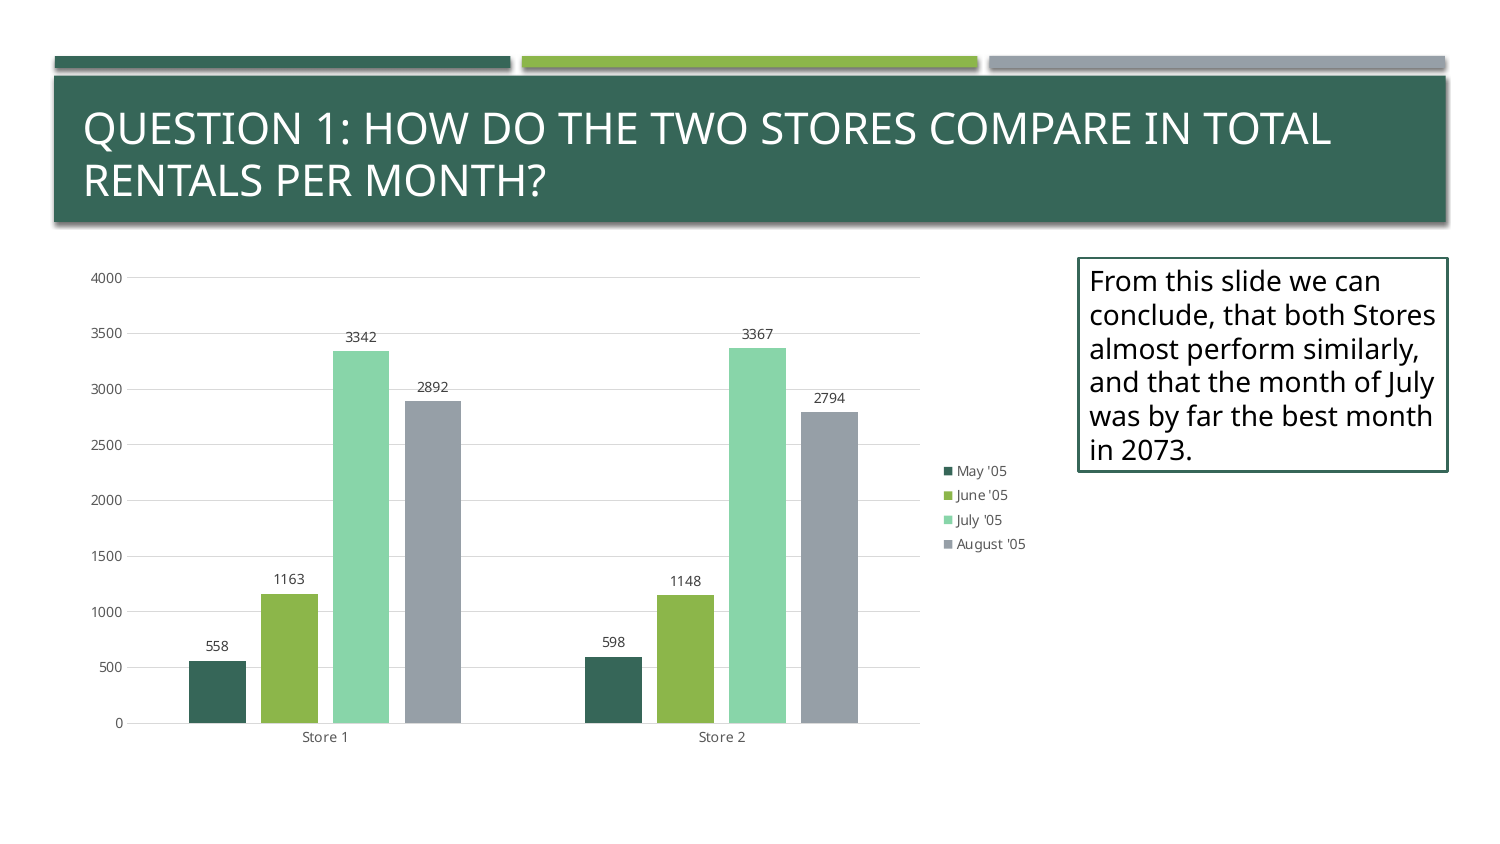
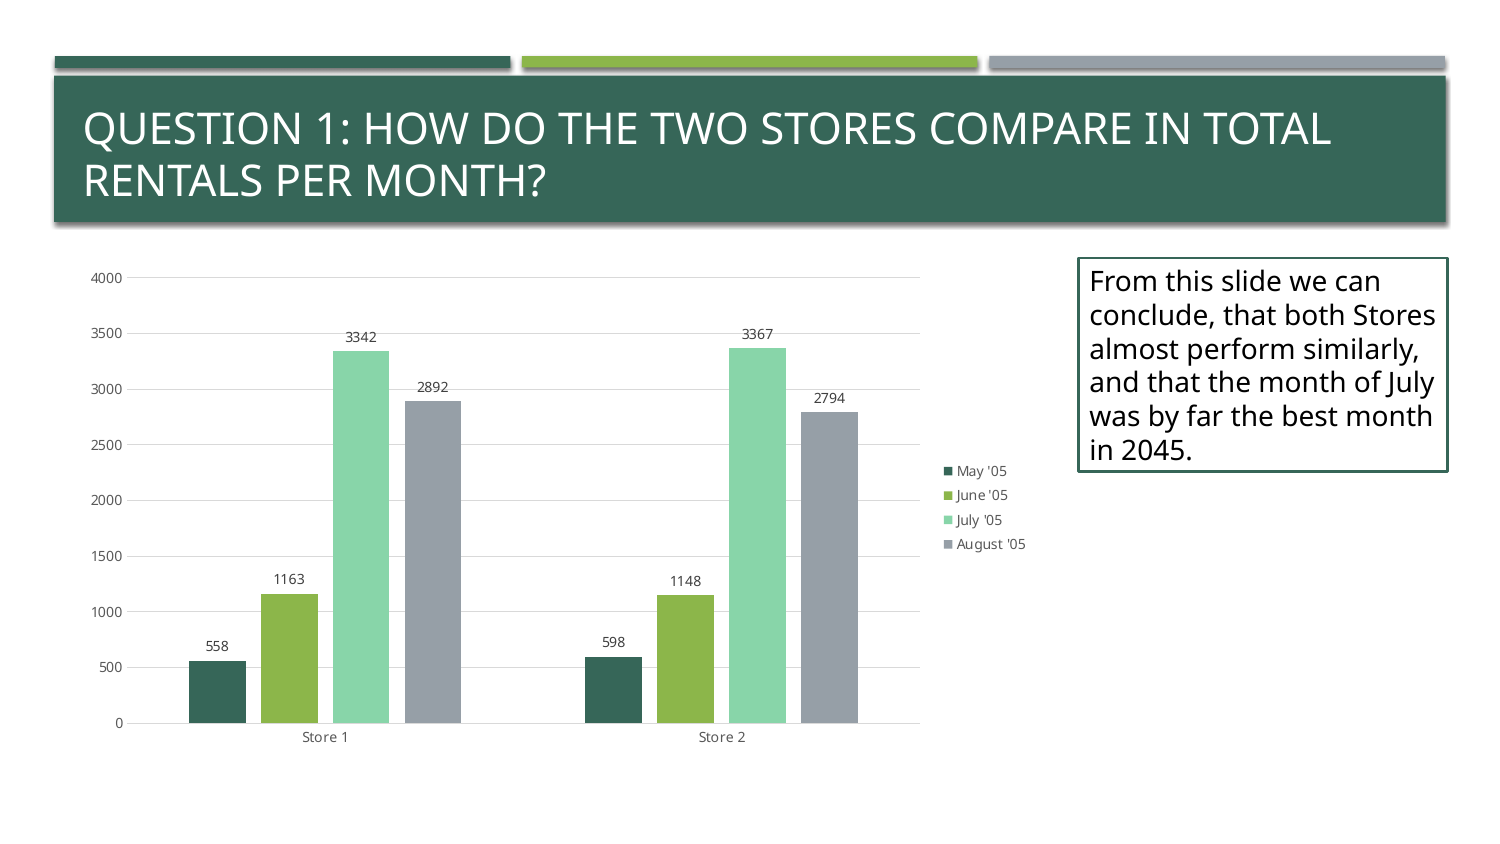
2073: 2073 -> 2045
